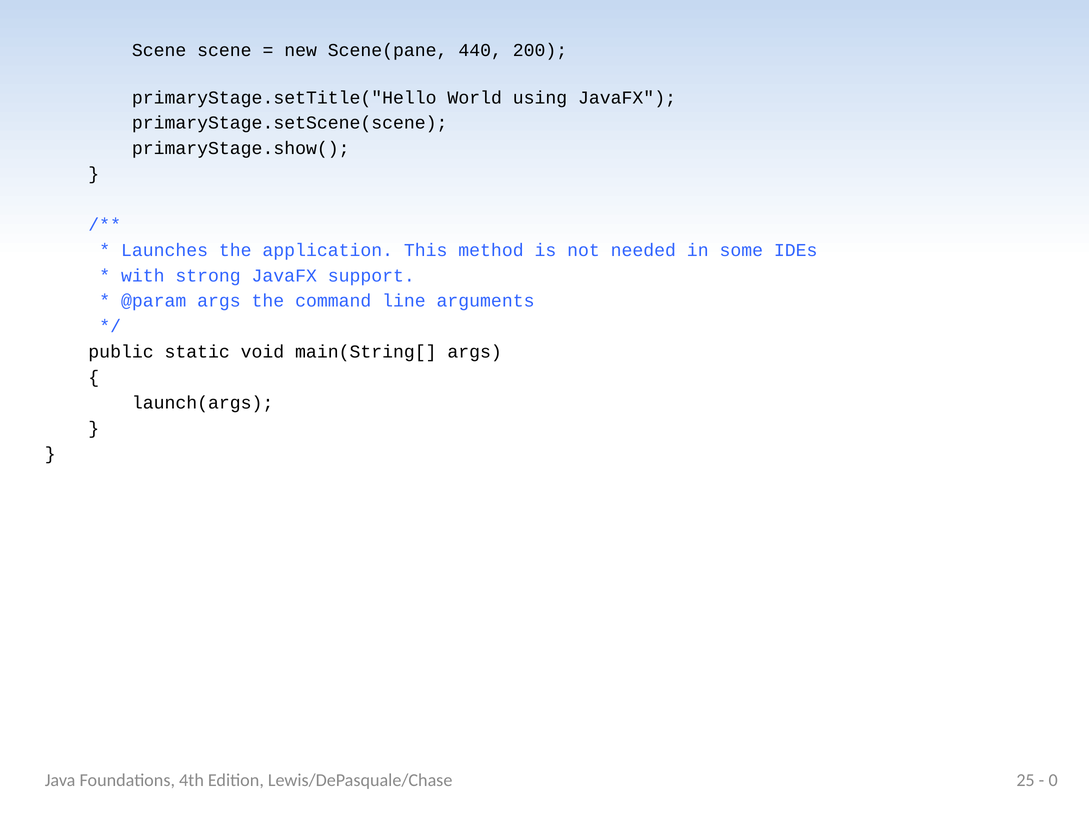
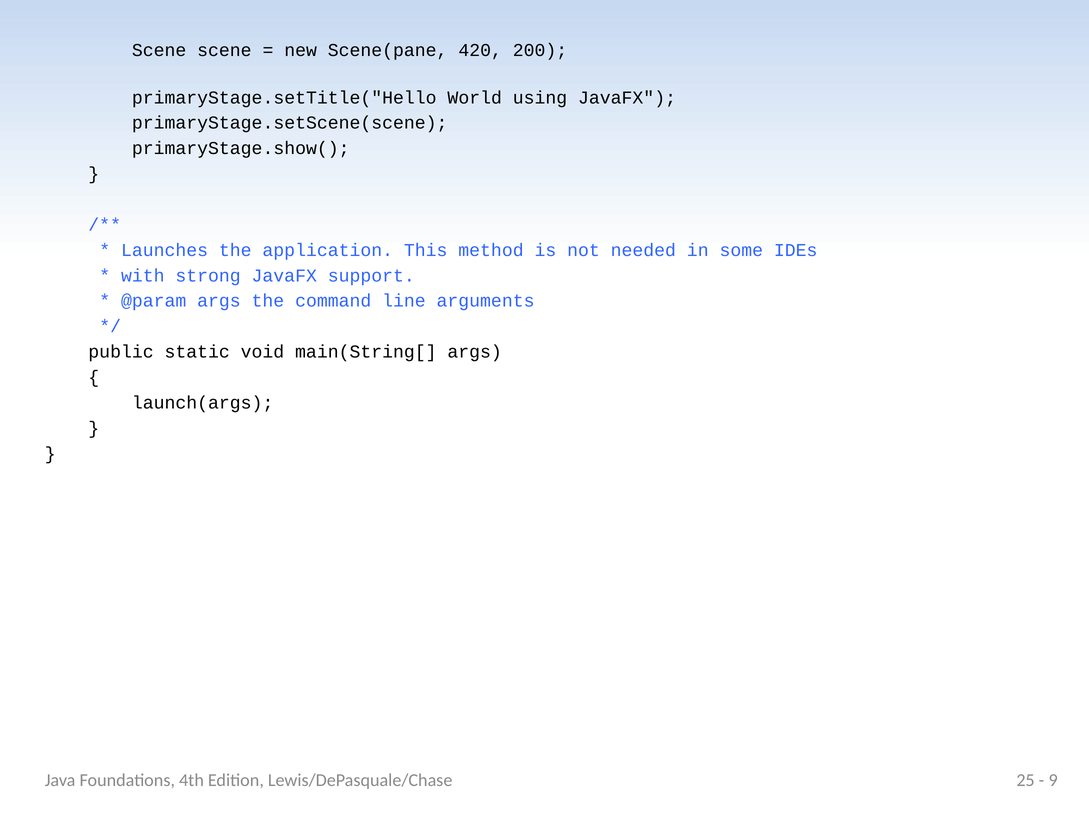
440: 440 -> 420
0: 0 -> 9
